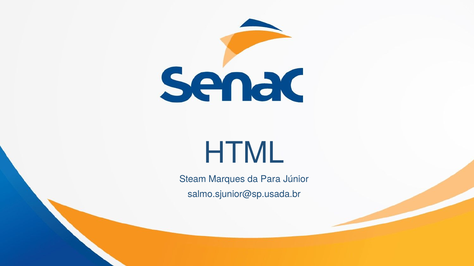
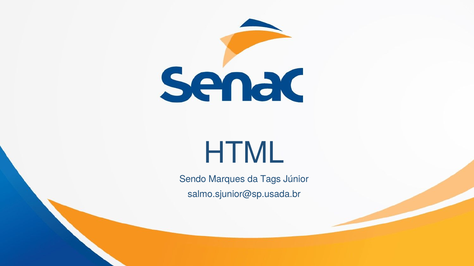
Steam: Steam -> Sendo
Para: Para -> Tags
